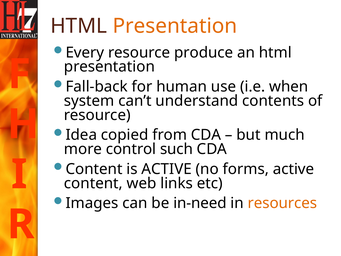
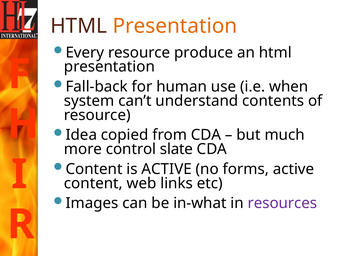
such: such -> slate
in-need: in-need -> in-what
resources colour: orange -> purple
